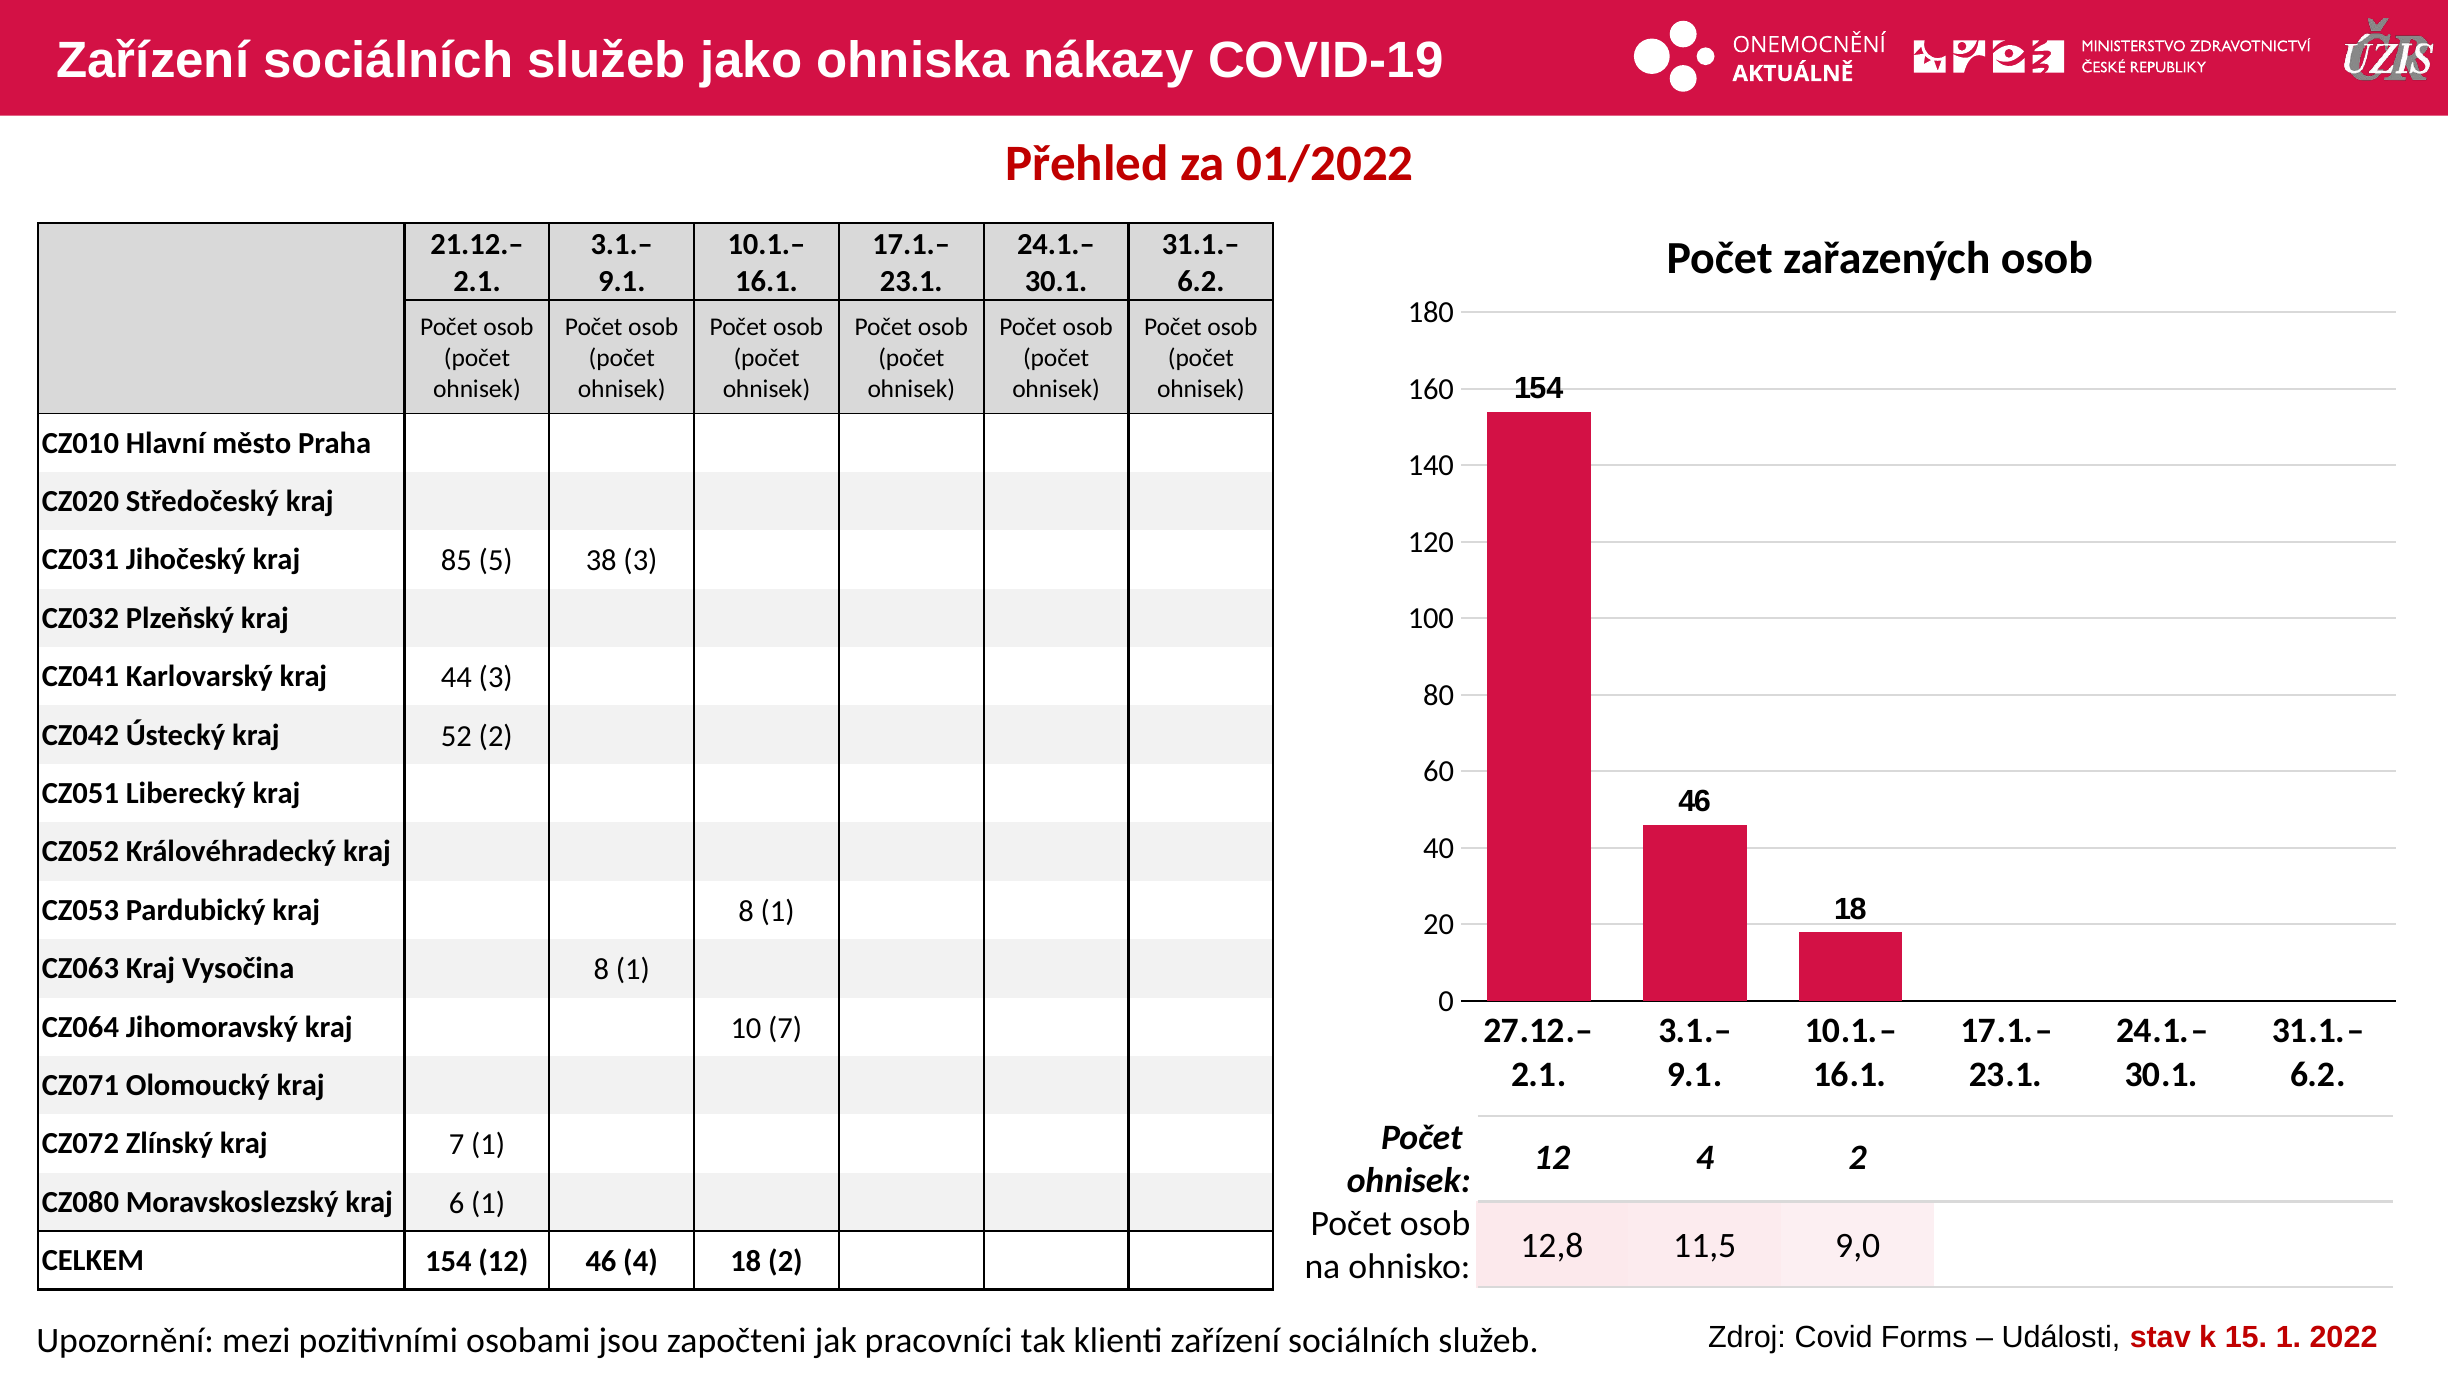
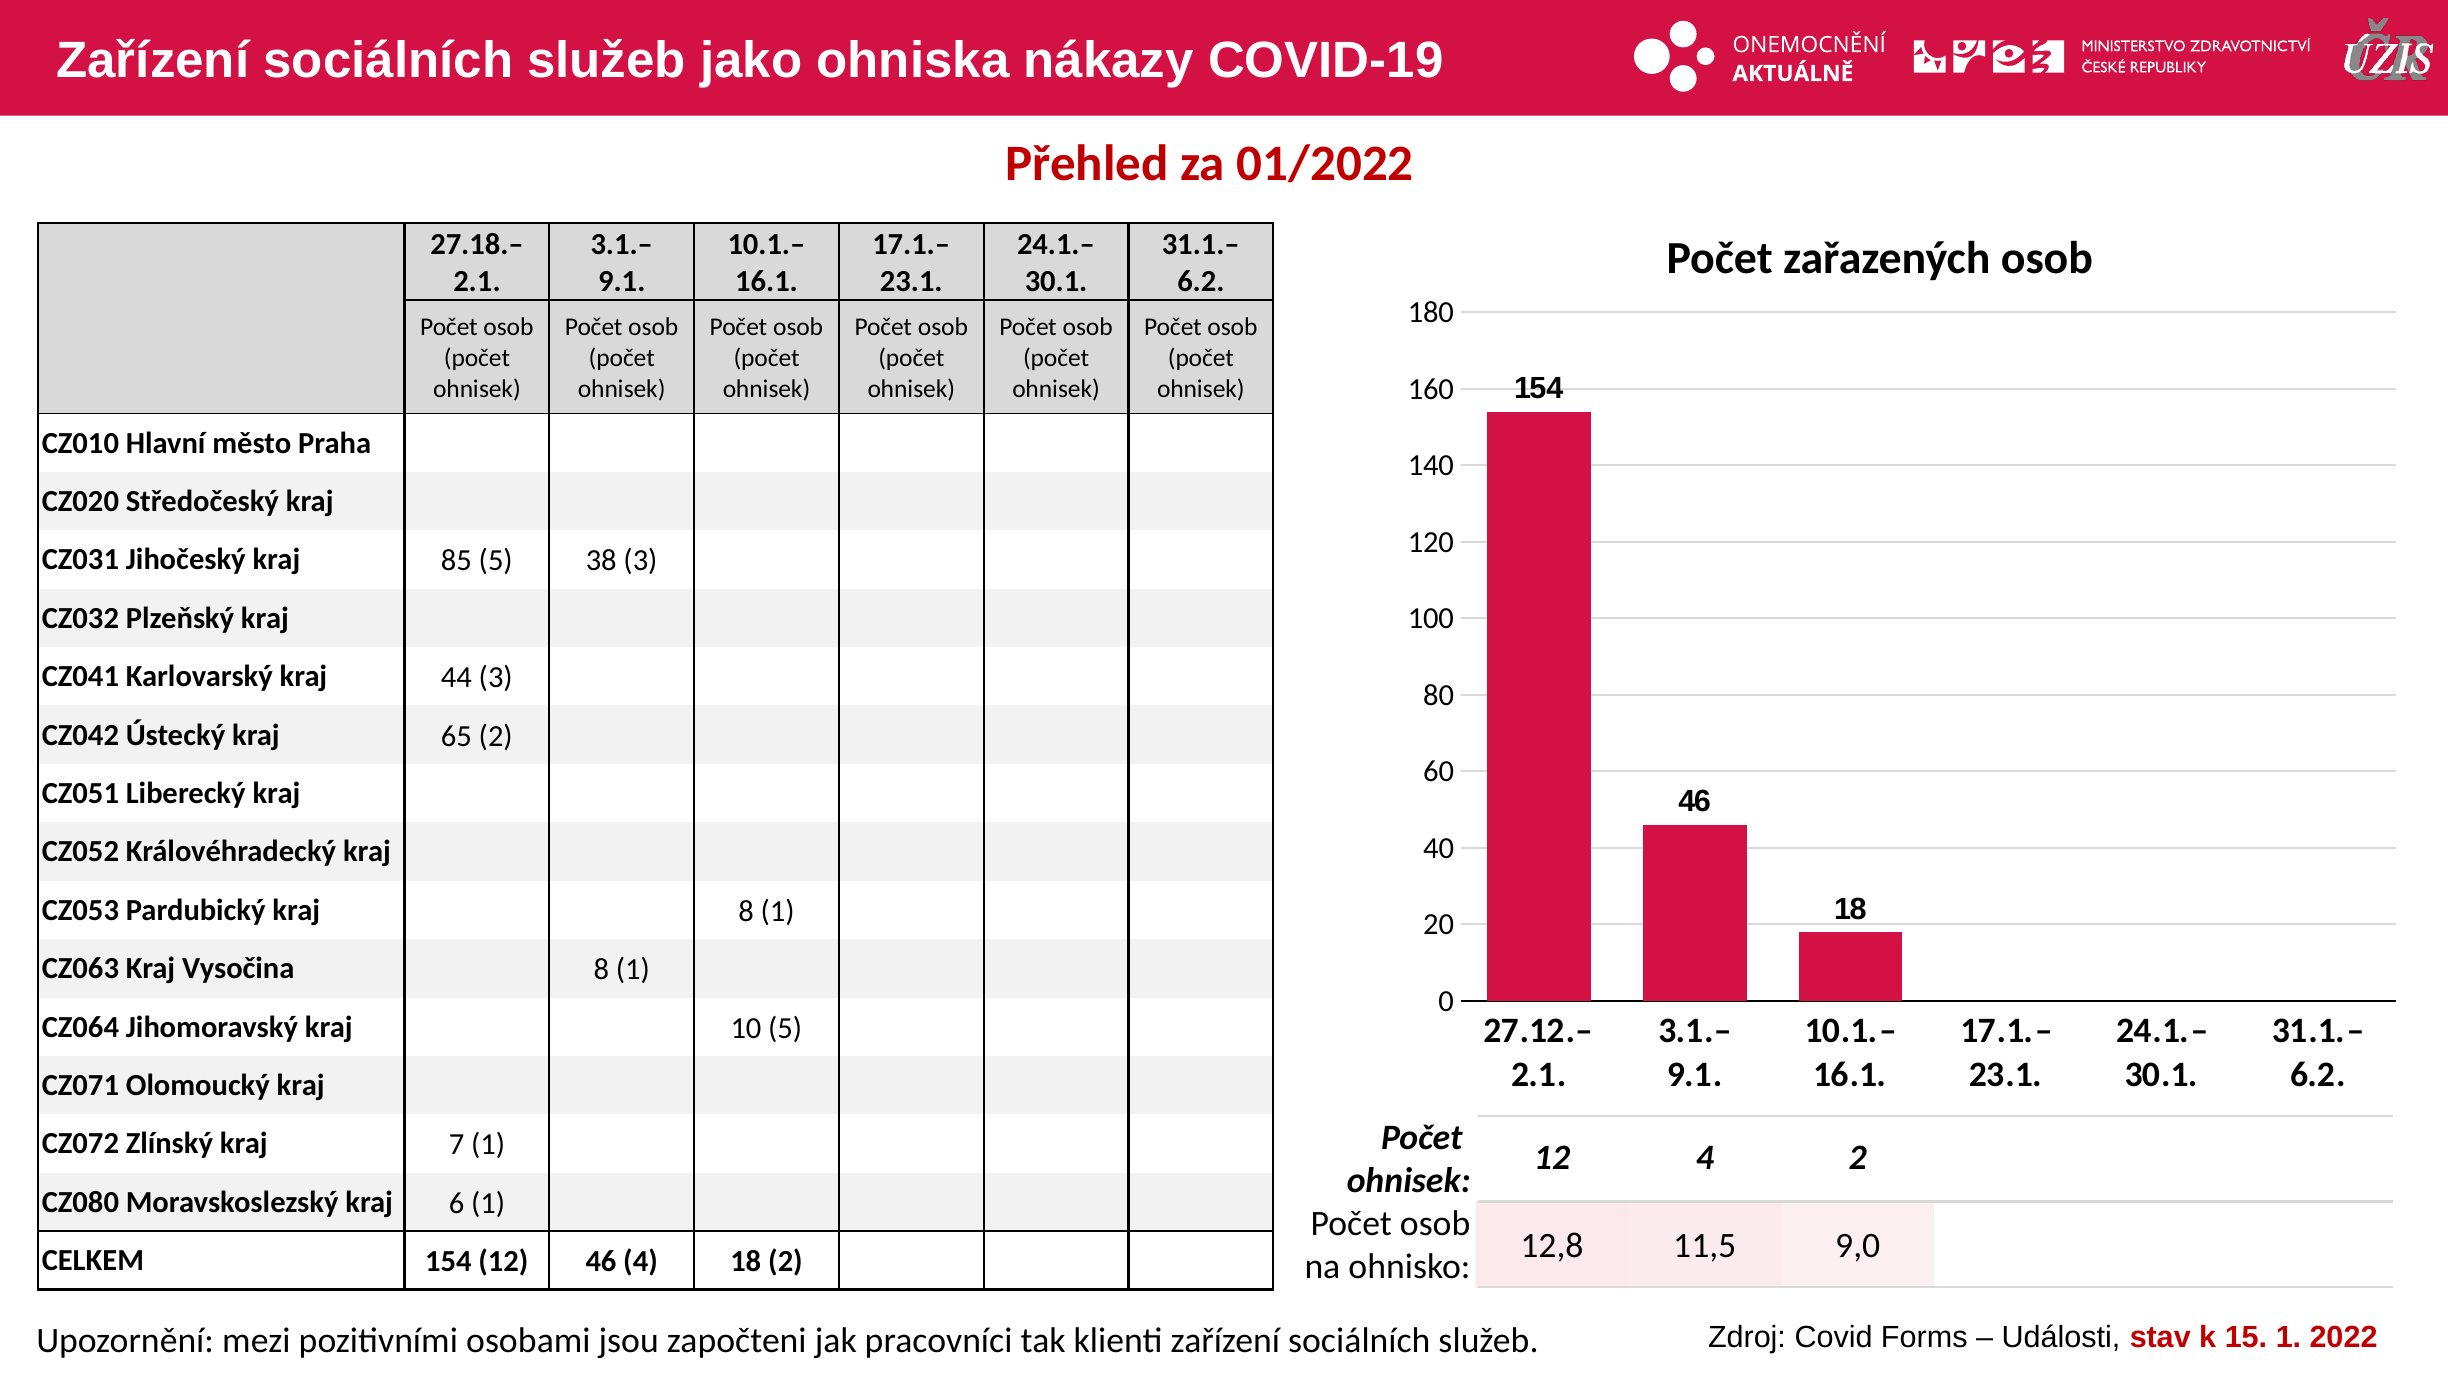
21.12.–: 21.12.– -> 27.18.–
52: 52 -> 65
10 7: 7 -> 5
